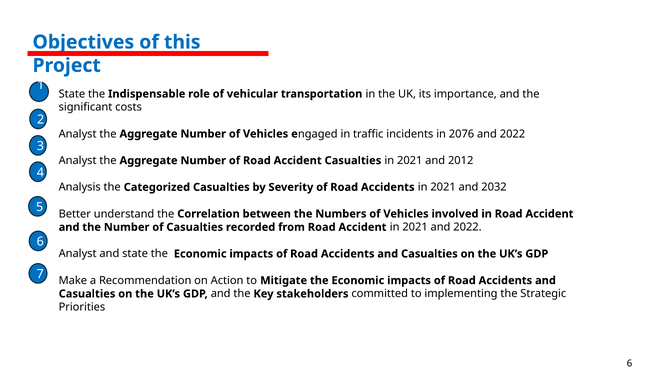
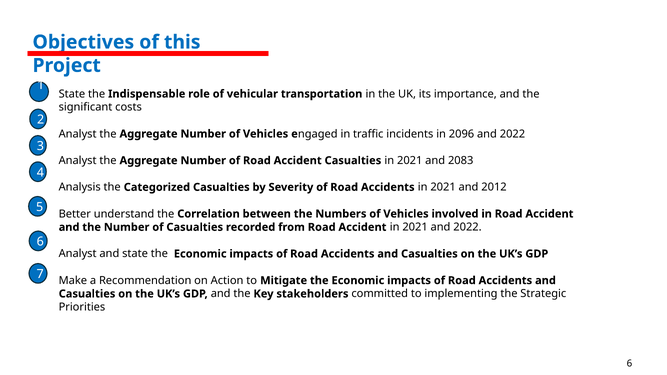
2076: 2076 -> 2096
2012: 2012 -> 2083
2032: 2032 -> 2012
